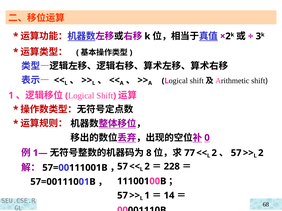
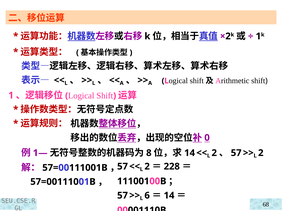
3 at (258, 36): 3 -> 1
77 at (190, 153): 77 -> 14
1 at (147, 196): 1 -> 6
